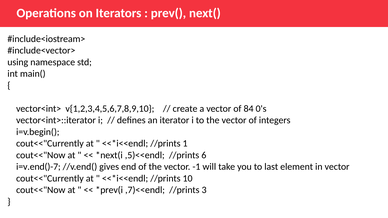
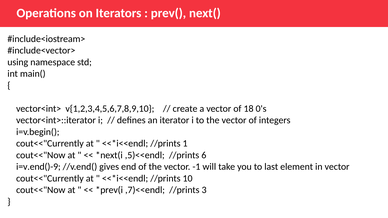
84: 84 -> 18
i=v.end()-7: i=v.end()-7 -> i=v.end()-9
